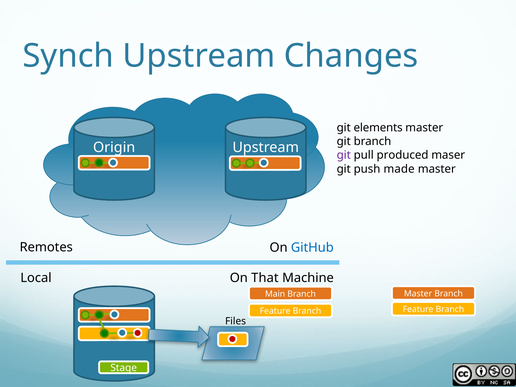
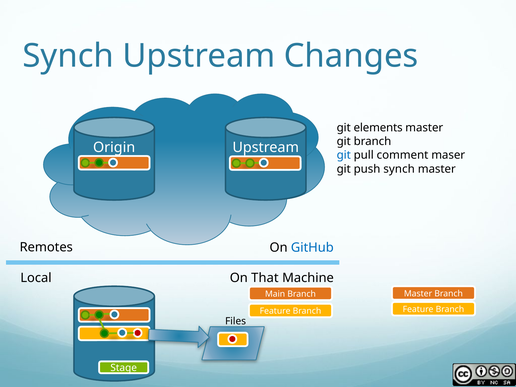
git at (344, 155) colour: purple -> blue
produced: produced -> comment
push made: made -> synch
